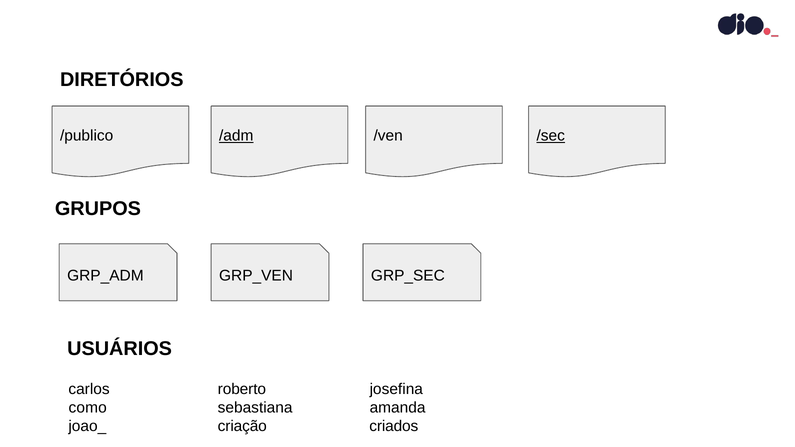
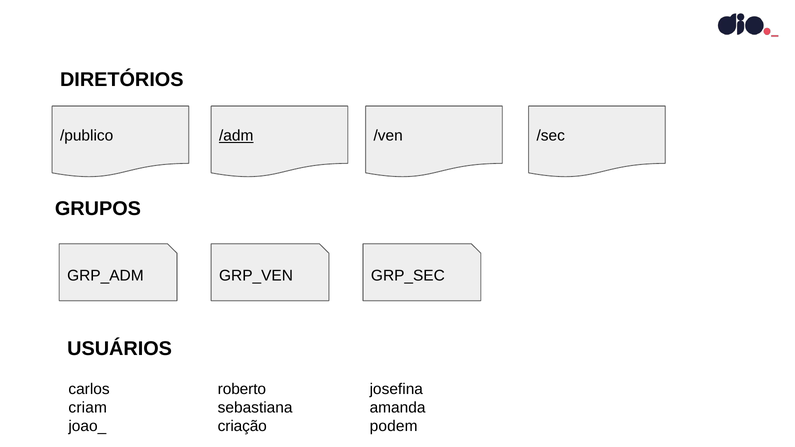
/sec underline: present -> none
como: como -> criam
criados: criados -> podem
